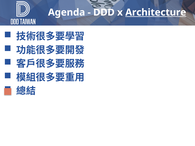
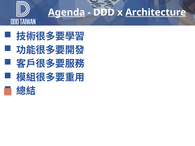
Agenda underline: none -> present
